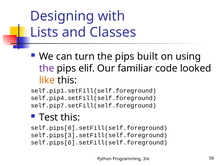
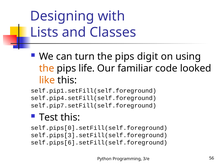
built: built -> digit
the at (47, 68) colour: purple -> orange
elif: elif -> life
